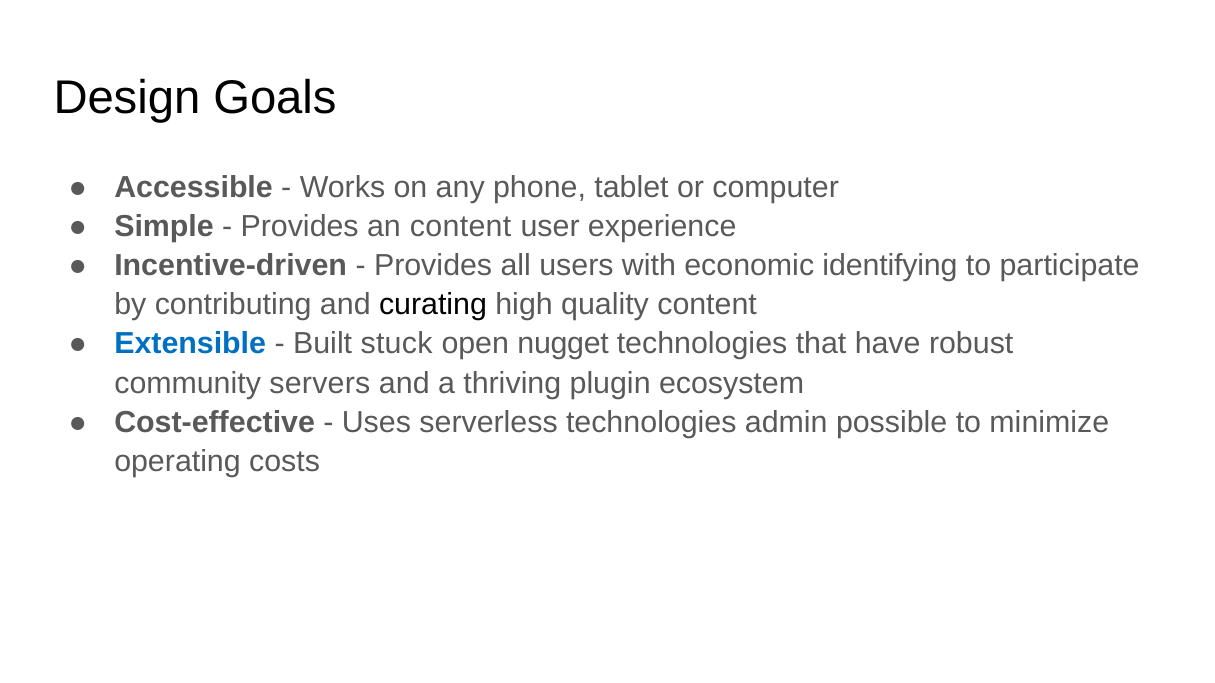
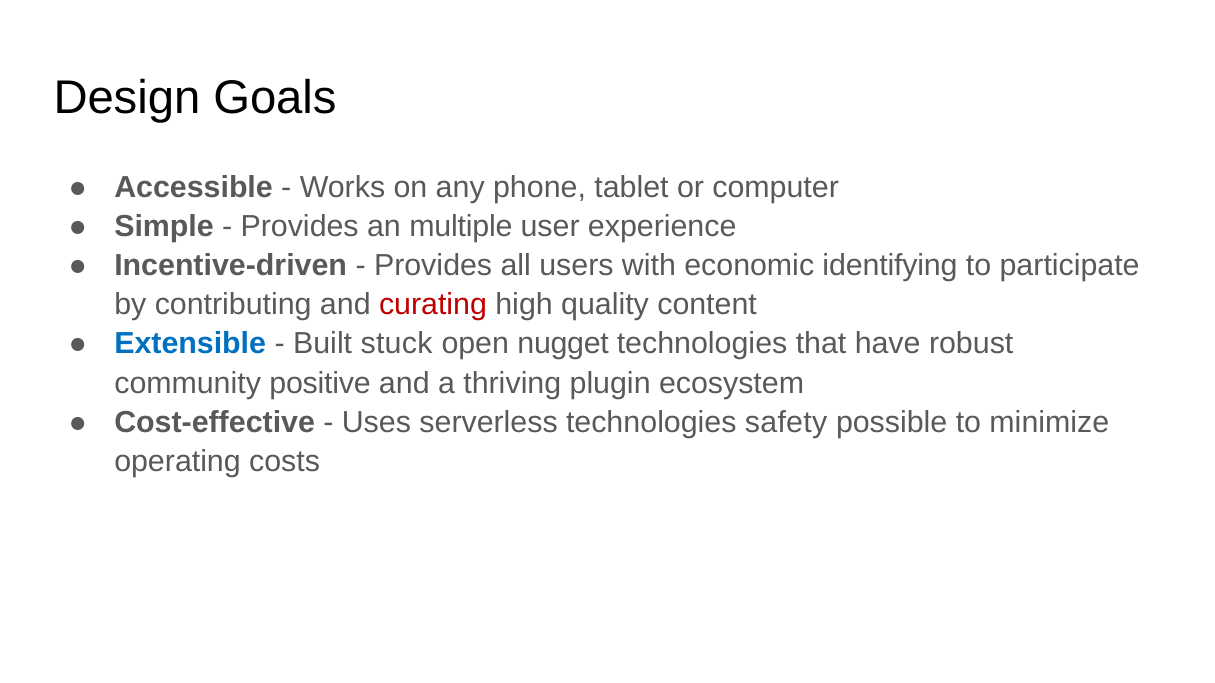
an content: content -> multiple
curating colour: black -> red
servers: servers -> positive
admin: admin -> safety
